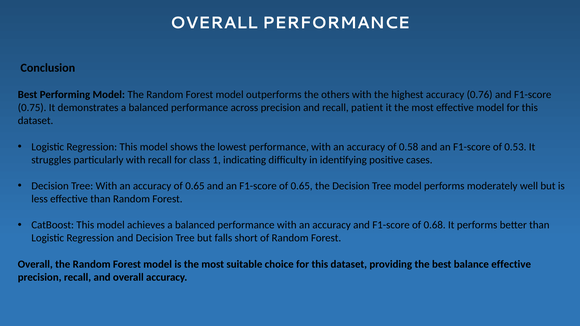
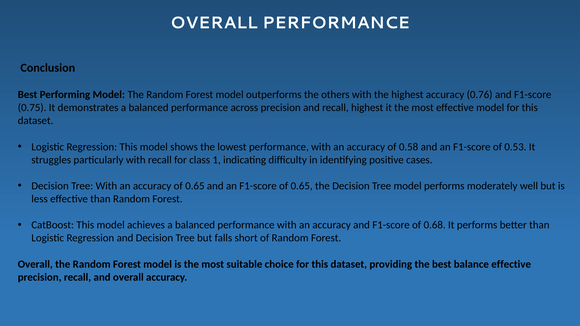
recall patient: patient -> highest
